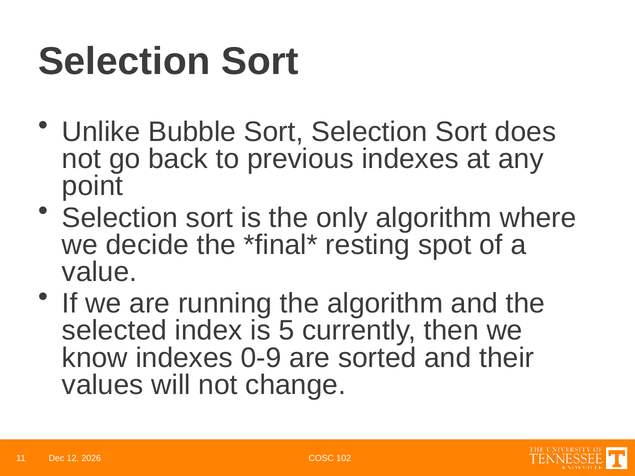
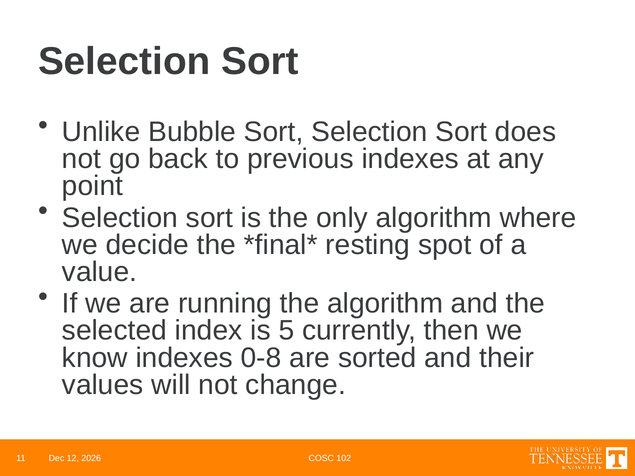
0-9: 0-9 -> 0-8
